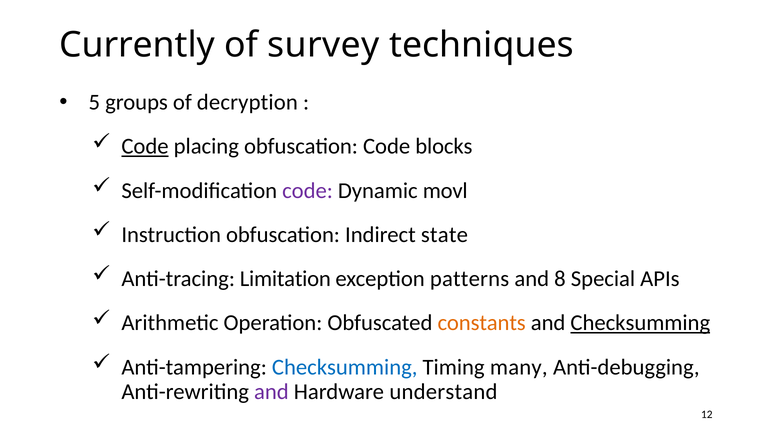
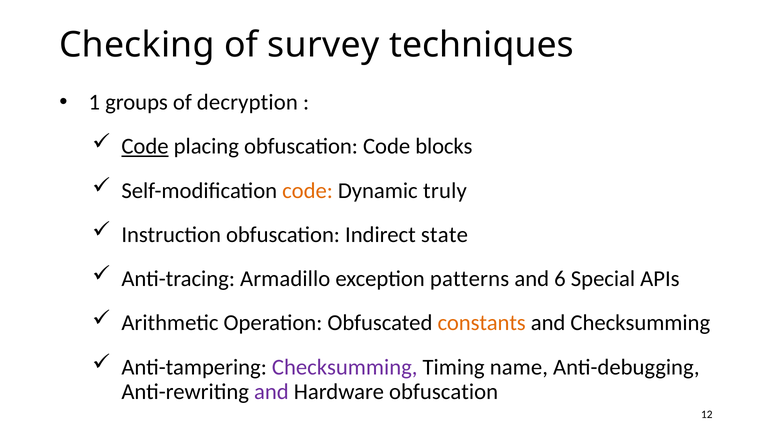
Currently: Currently -> Checking
5: 5 -> 1
code at (308, 191) colour: purple -> orange
movl: movl -> truly
Limitation: Limitation -> Armadillo
8: 8 -> 6
Checksumming at (640, 323) underline: present -> none
Checksumming at (345, 368) colour: blue -> purple
many: many -> name
Hardware understand: understand -> obfuscation
